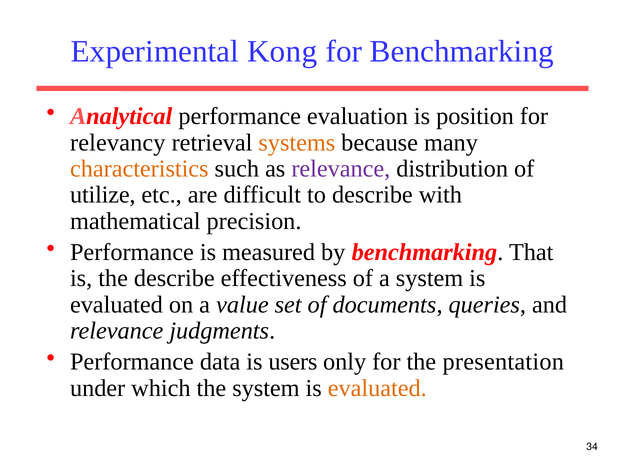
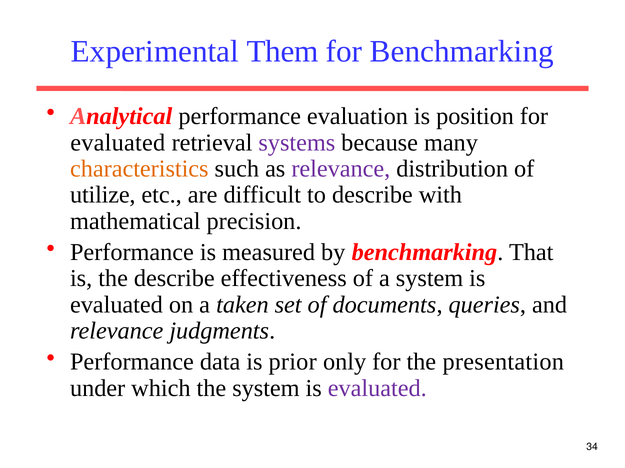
Kong: Kong -> Them
relevancy at (118, 143): relevancy -> evaluated
systems colour: orange -> purple
value: value -> taken
users: users -> prior
evaluated at (377, 389) colour: orange -> purple
